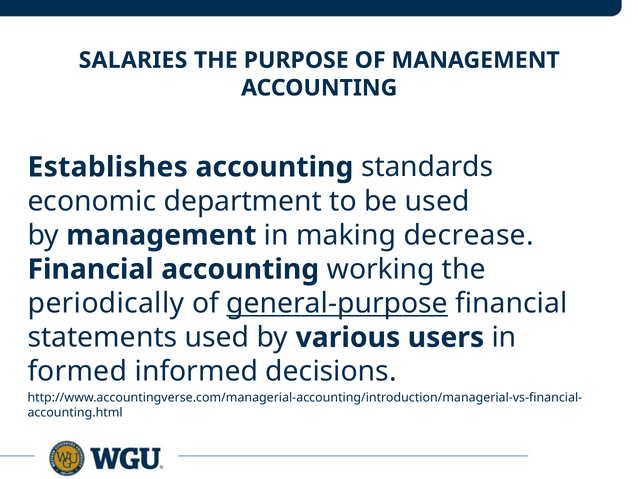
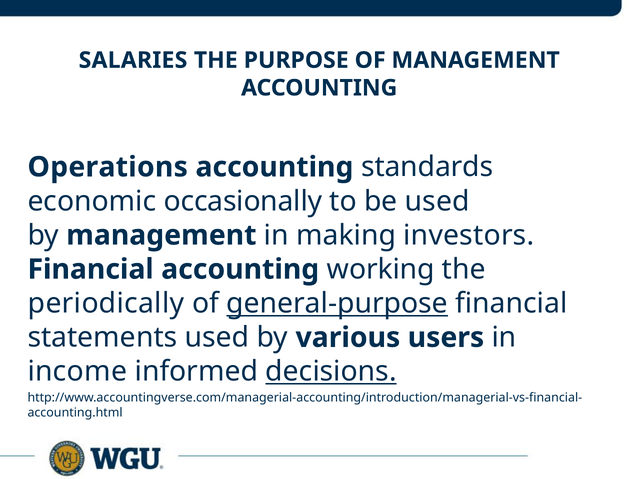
Establishes: Establishes -> Operations
department: department -> occasionally
decrease: decrease -> investors
formed: formed -> income
decisions underline: none -> present
